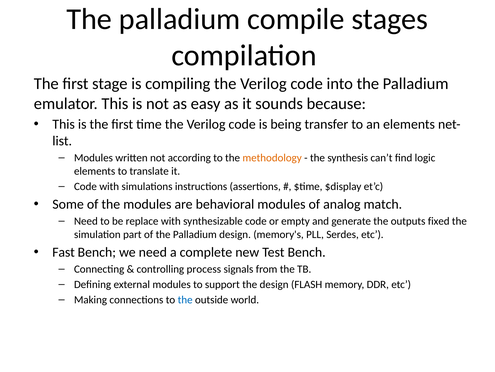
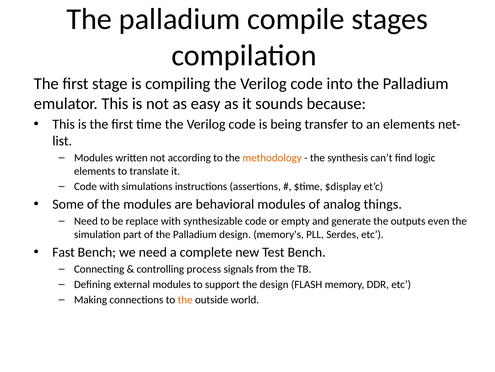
match: match -> things
fixed: fixed -> even
the at (185, 299) colour: blue -> orange
